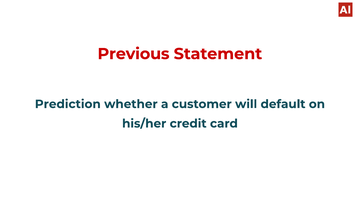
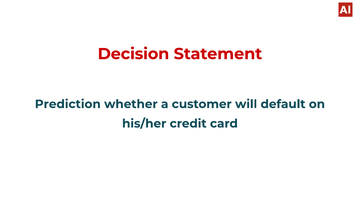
Previous: Previous -> Decision
